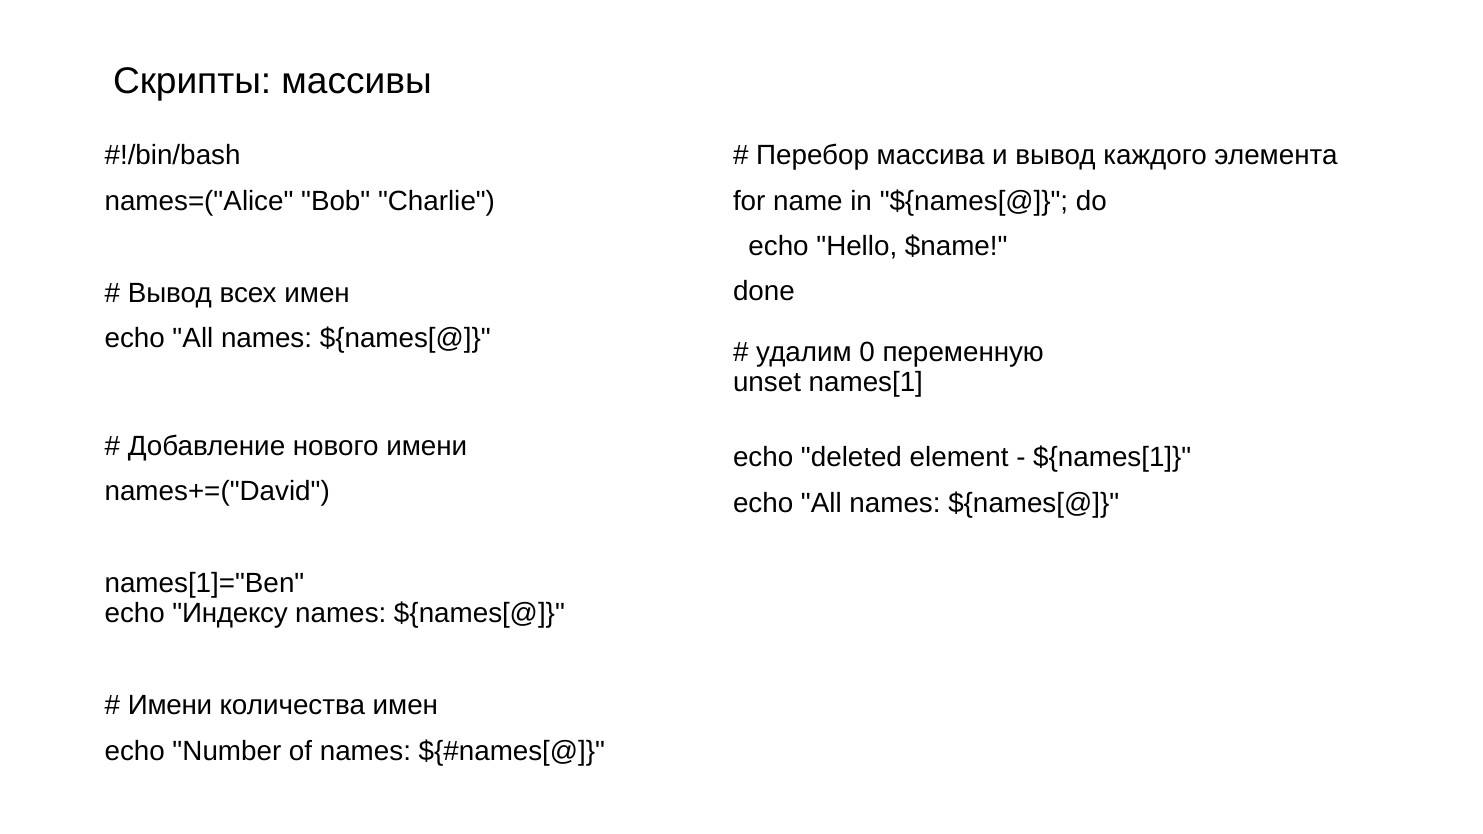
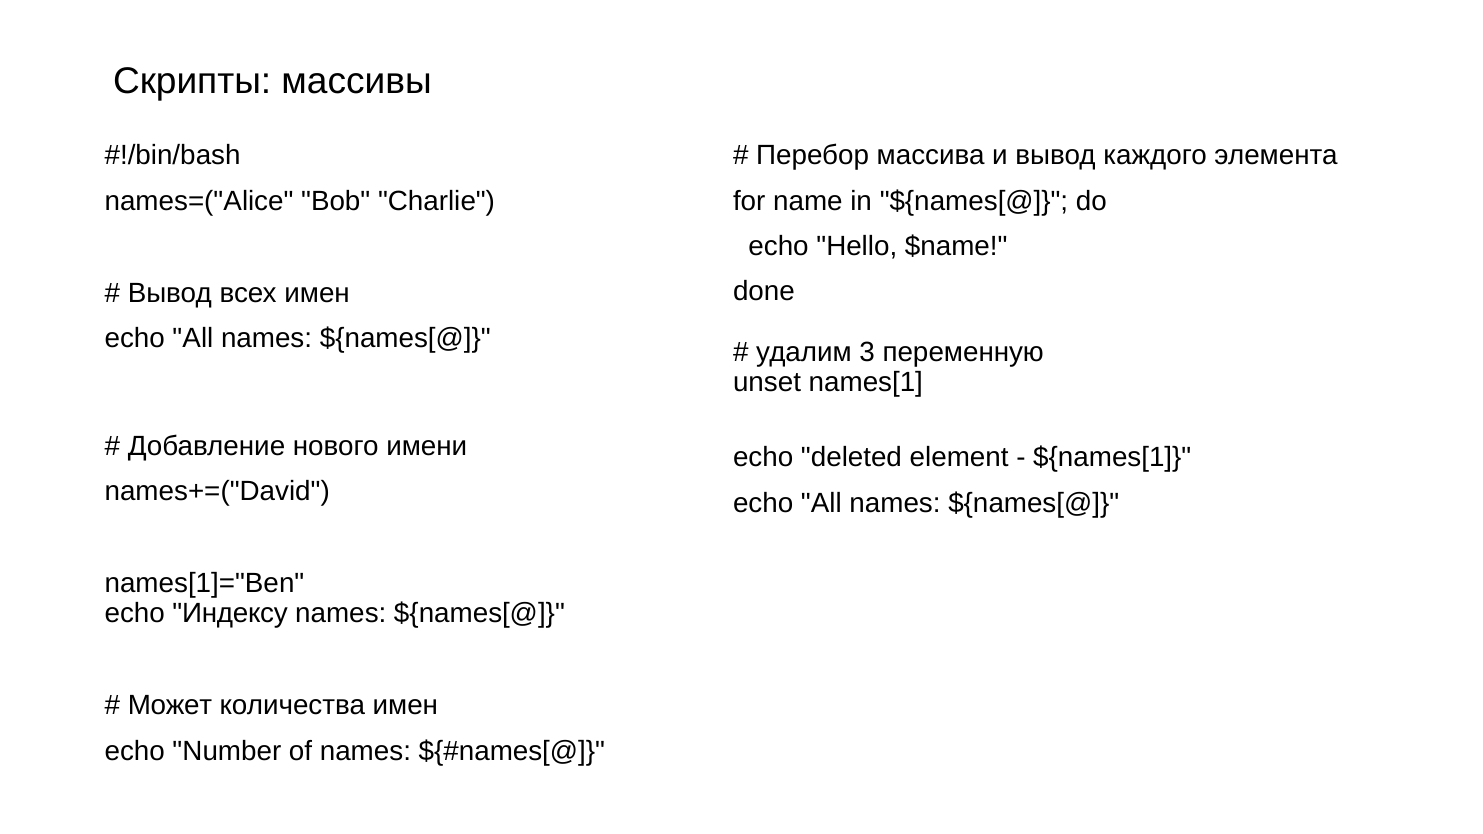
0: 0 -> 3
Имени at (170, 706): Имени -> Может
